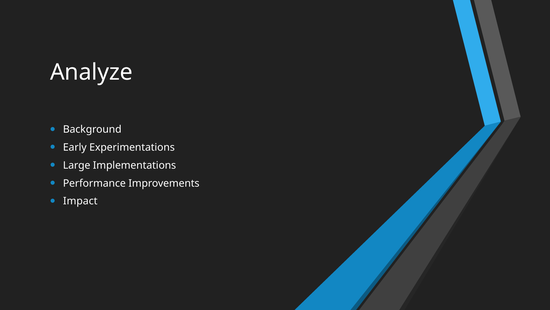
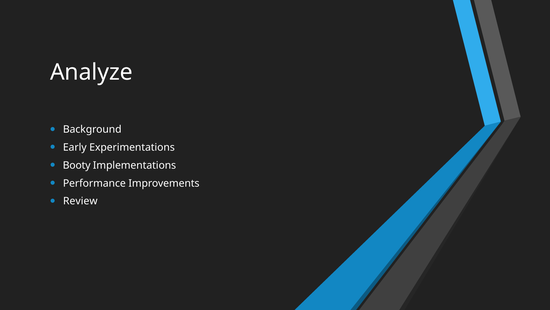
Large: Large -> Booty
Impact: Impact -> Review
